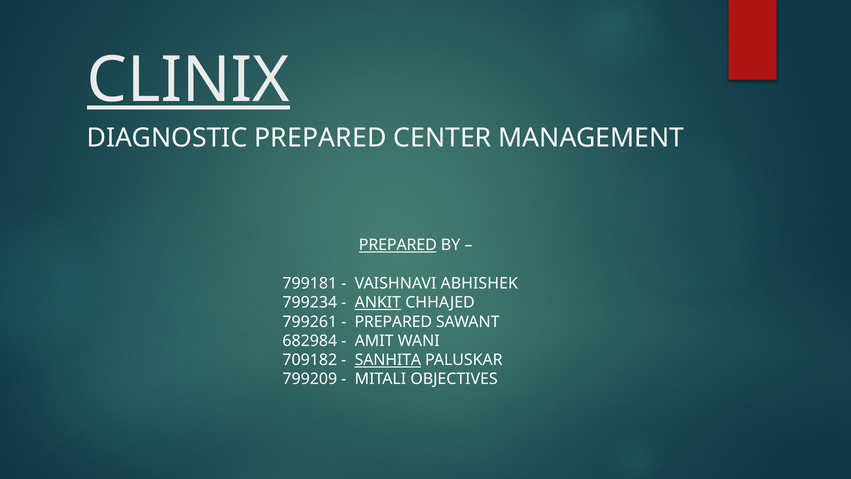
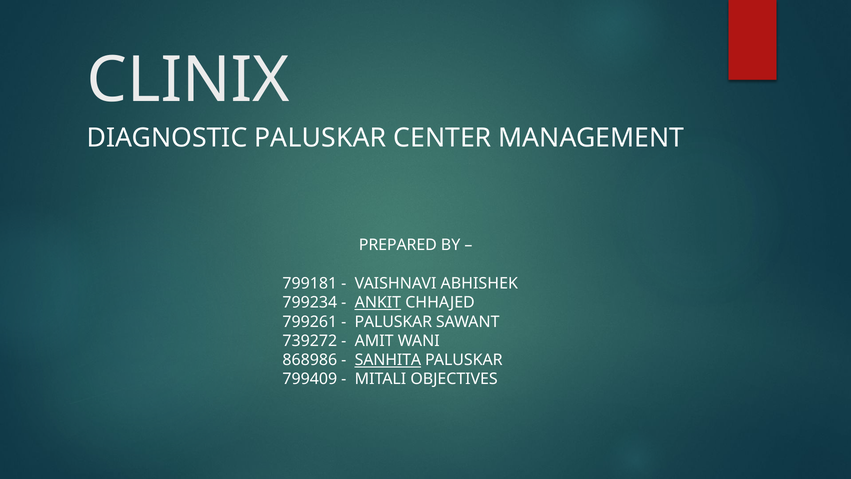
CLINIX underline: present -> none
DIAGNOSTIC PREPARED: PREPARED -> PALUSKAR
PREPARED at (398, 245) underline: present -> none
PREPARED at (393, 322): PREPARED -> PALUSKAR
682984: 682984 -> 739272
709182: 709182 -> 868986
799209: 799209 -> 799409
